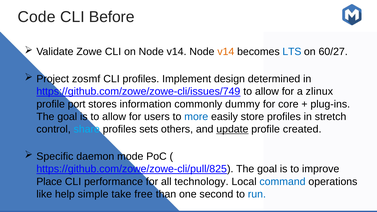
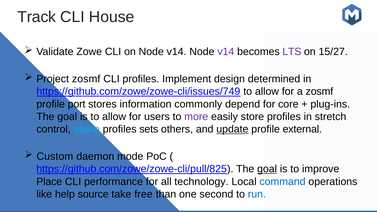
Code: Code -> Track
Before: Before -> House
v14 at (226, 52) colour: orange -> purple
LTS colour: blue -> purple
60/27: 60/27 -> 15/27
a zlinux: zlinux -> zosmf
dummy: dummy -> depend
more colour: blue -> purple
created: created -> external
Specific: Specific -> Custom
goal at (267, 169) underline: none -> present
simple: simple -> source
